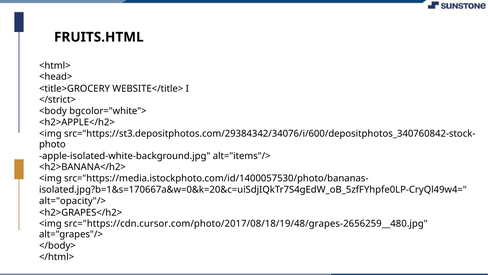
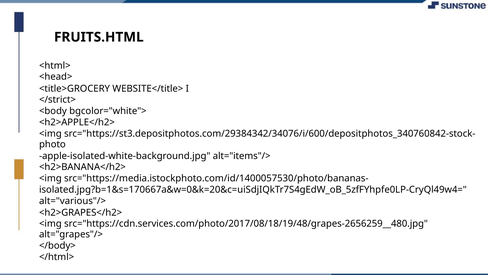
alt="opacity"/>: alt="opacity"/> -> alt="various"/>
src="https://cdn.cursor.com/photo/2017/08/18/19/48/grapes-2656259__480.jpg: src="https://cdn.cursor.com/photo/2017/08/18/19/48/grapes-2656259__480.jpg -> src="https://cdn.services.com/photo/2017/08/18/19/48/grapes-2656259__480.jpg
